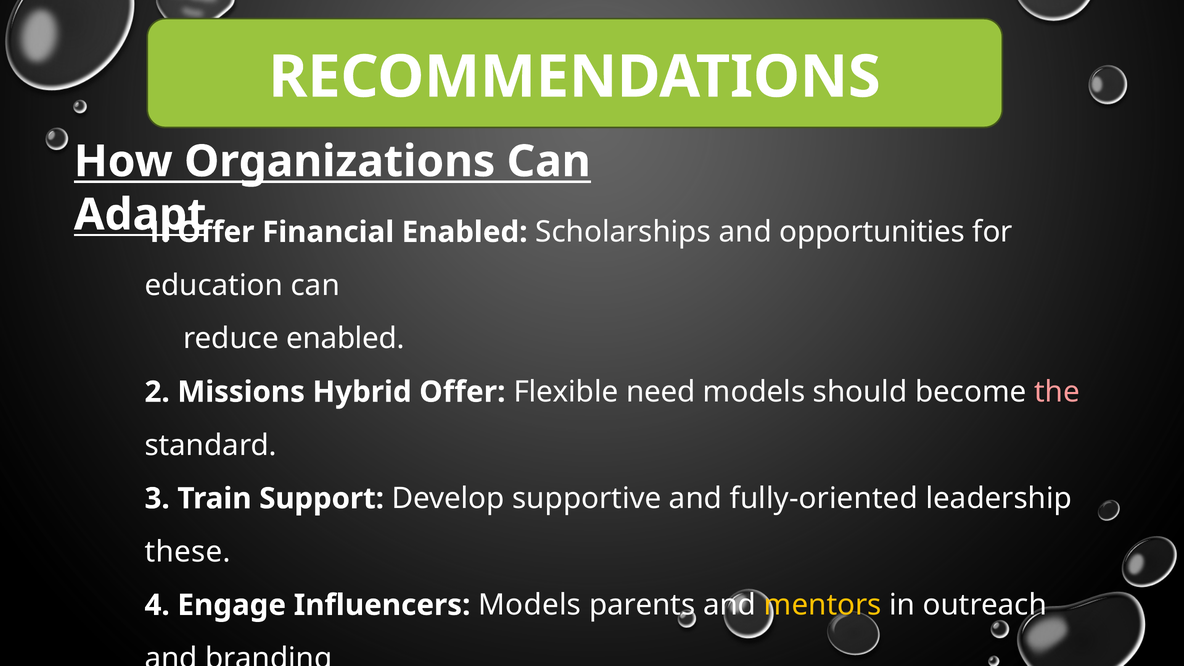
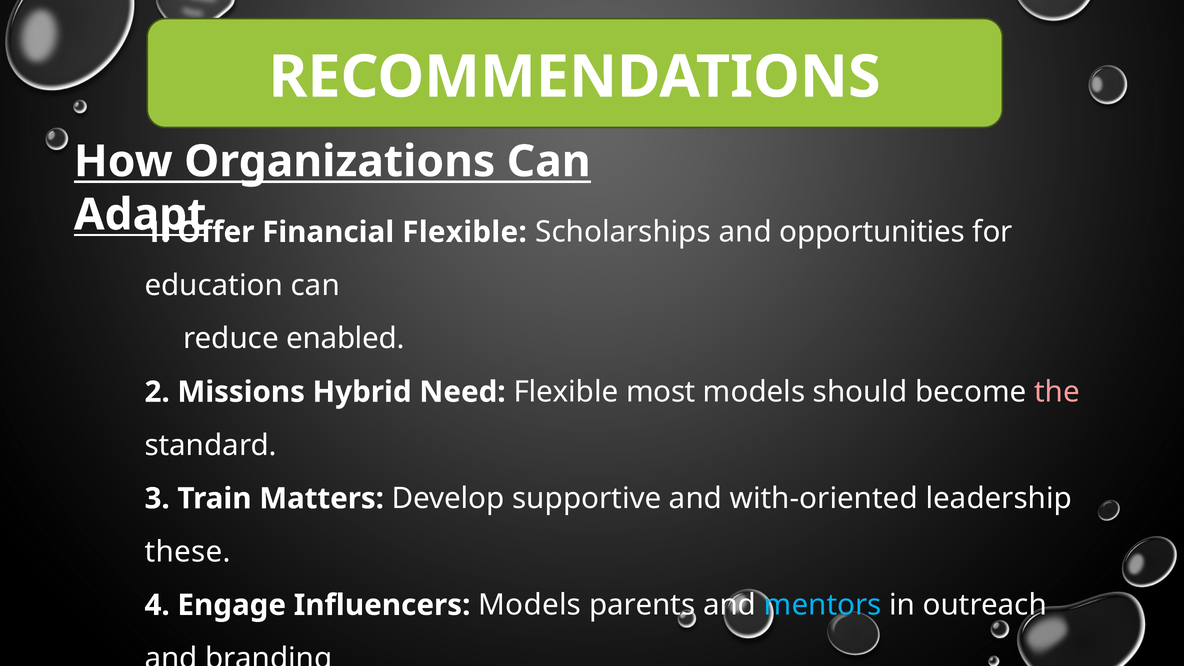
Financial Enabled: Enabled -> Flexible
Hybrid Offer: Offer -> Need
need: need -> most
Support: Support -> Matters
fully-oriented: fully-oriented -> with-oriented
mentors colour: yellow -> light blue
